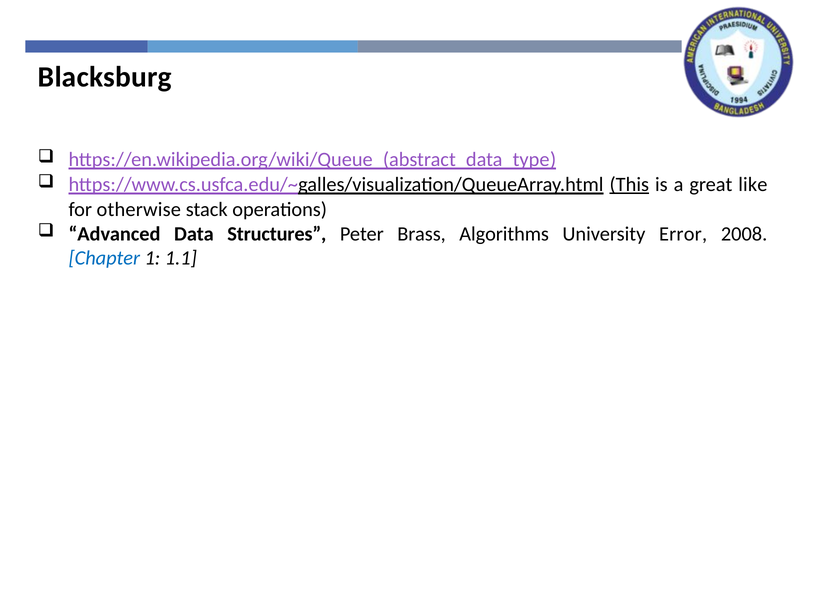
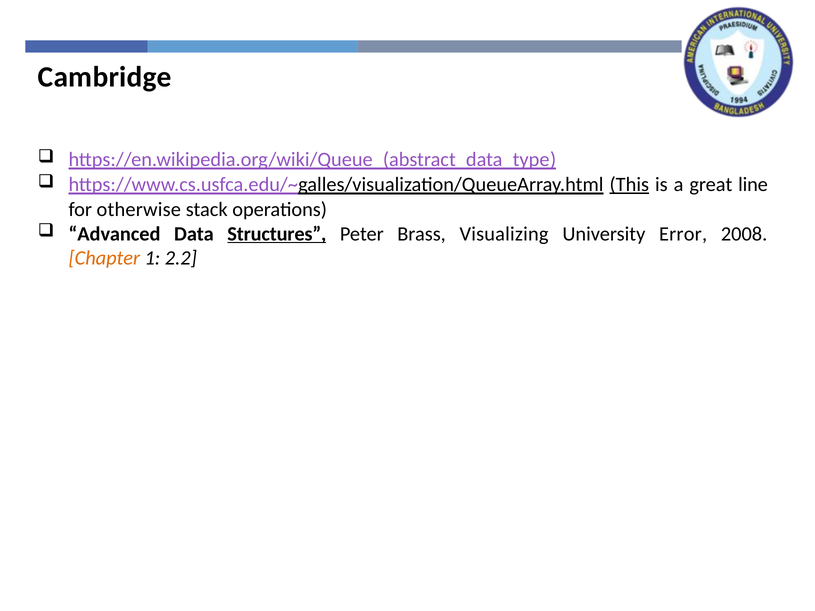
Blacksburg: Blacksburg -> Cambridge
like: like -> line
Structures underline: none -> present
Algorithms: Algorithms -> Visualizing
Chapter colour: blue -> orange
1.1: 1.1 -> 2.2
